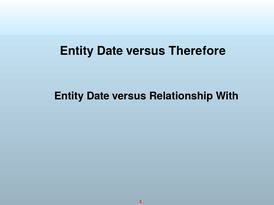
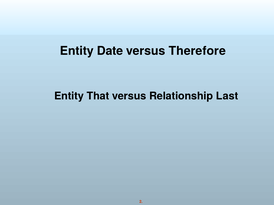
Date at (98, 96): Date -> That
With: With -> Last
